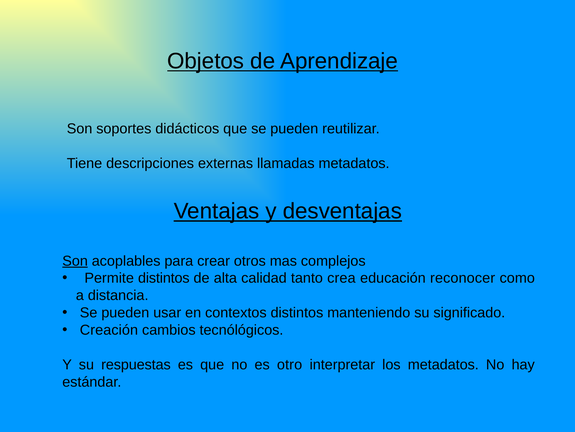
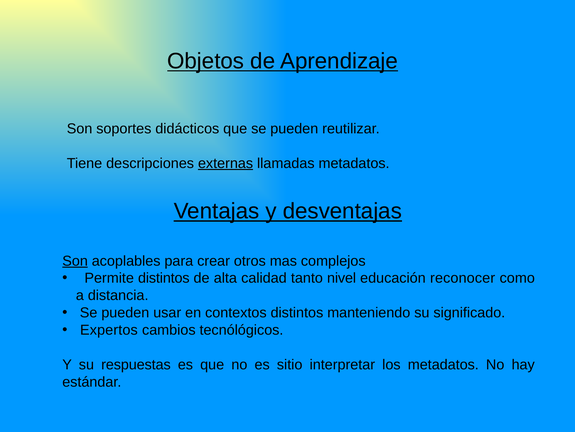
externas underline: none -> present
crea: crea -> nivel
Creación: Creación -> Expertos
otro: otro -> sitio
